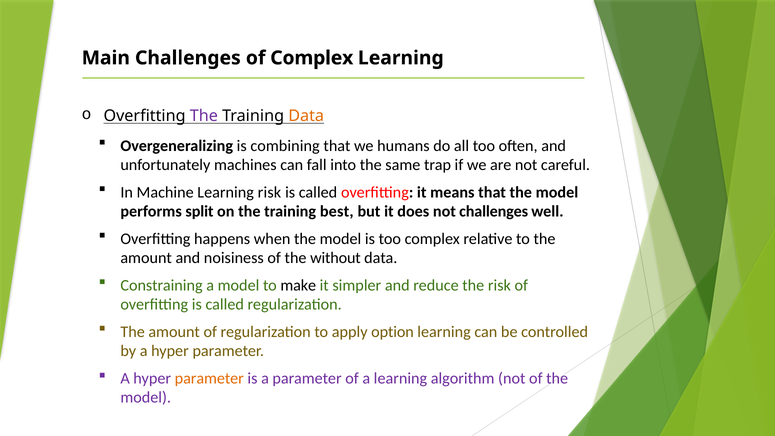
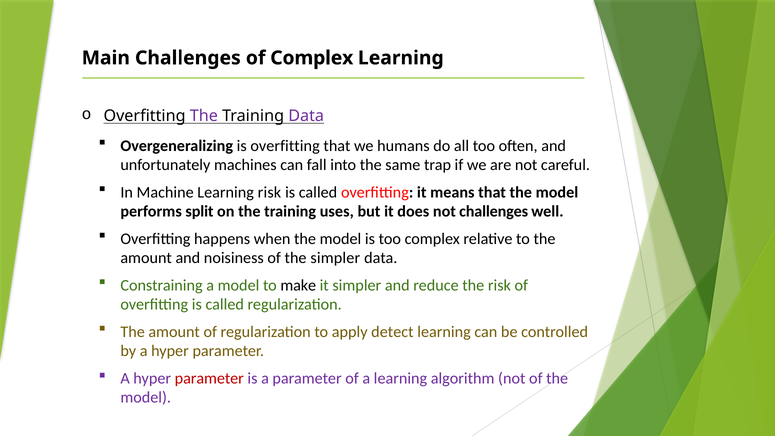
Data at (306, 116) colour: orange -> purple
is combining: combining -> overfitting
best: best -> uses
the without: without -> simpler
option: option -> detect
parameter at (209, 378) colour: orange -> red
